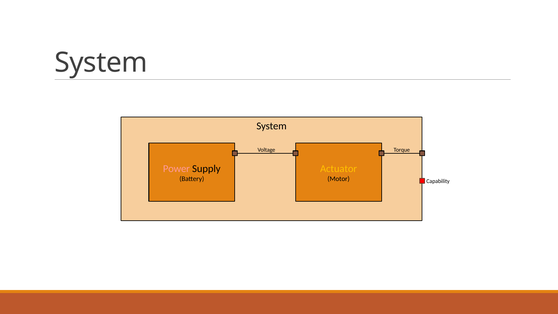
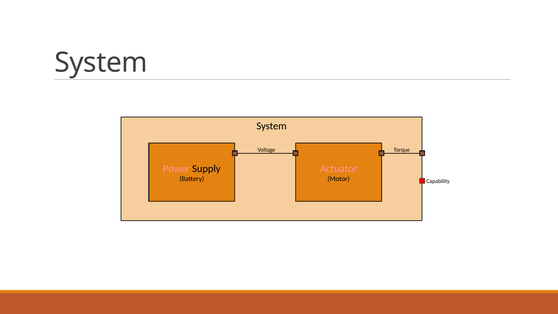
Actuator colour: yellow -> pink
